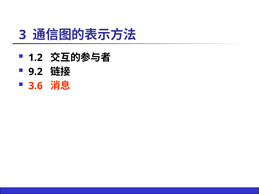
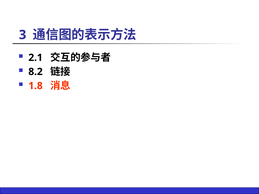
1.2: 1.2 -> 2.1
9.2: 9.2 -> 8.2
3.6: 3.6 -> 1.8
